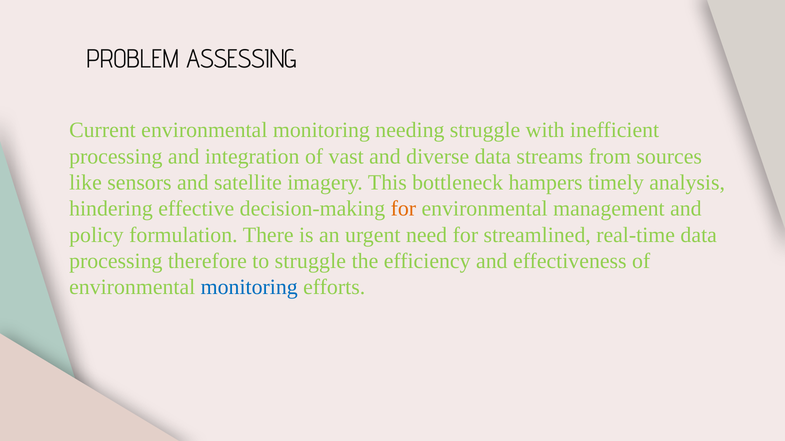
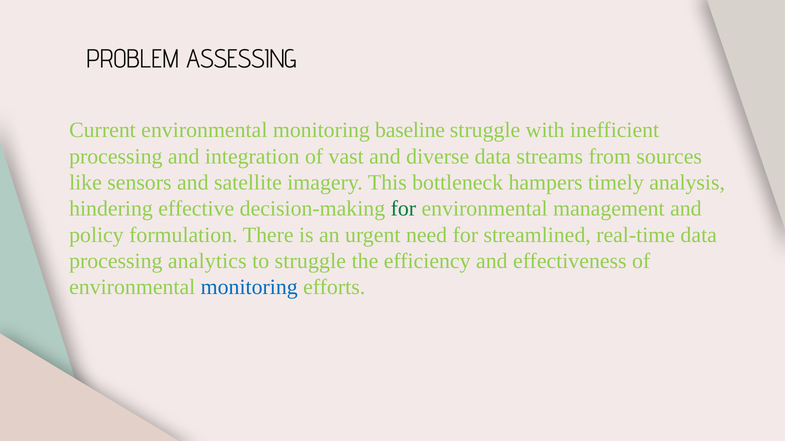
needing: needing -> baseline
for at (403, 209) colour: orange -> green
therefore: therefore -> analytics
